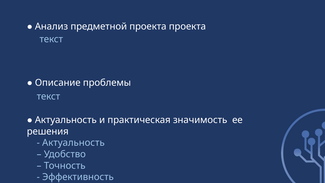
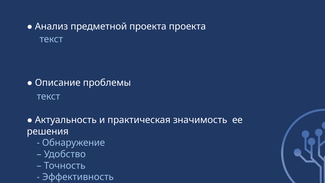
Актуальность at (73, 143): Актуальность -> Обнаружение
